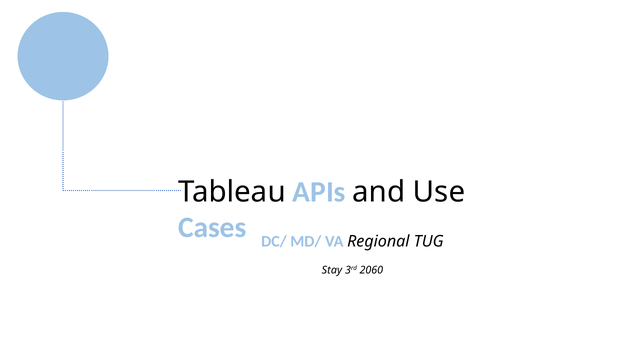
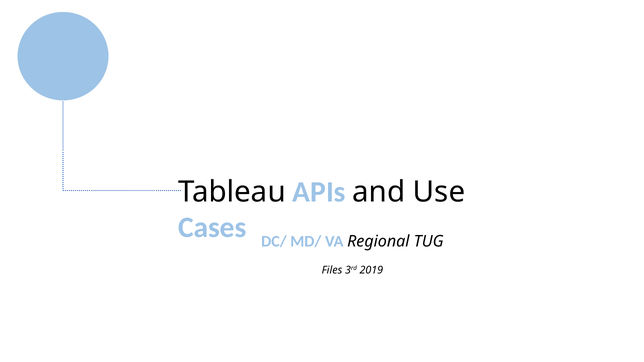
Stay: Stay -> Files
2060: 2060 -> 2019
